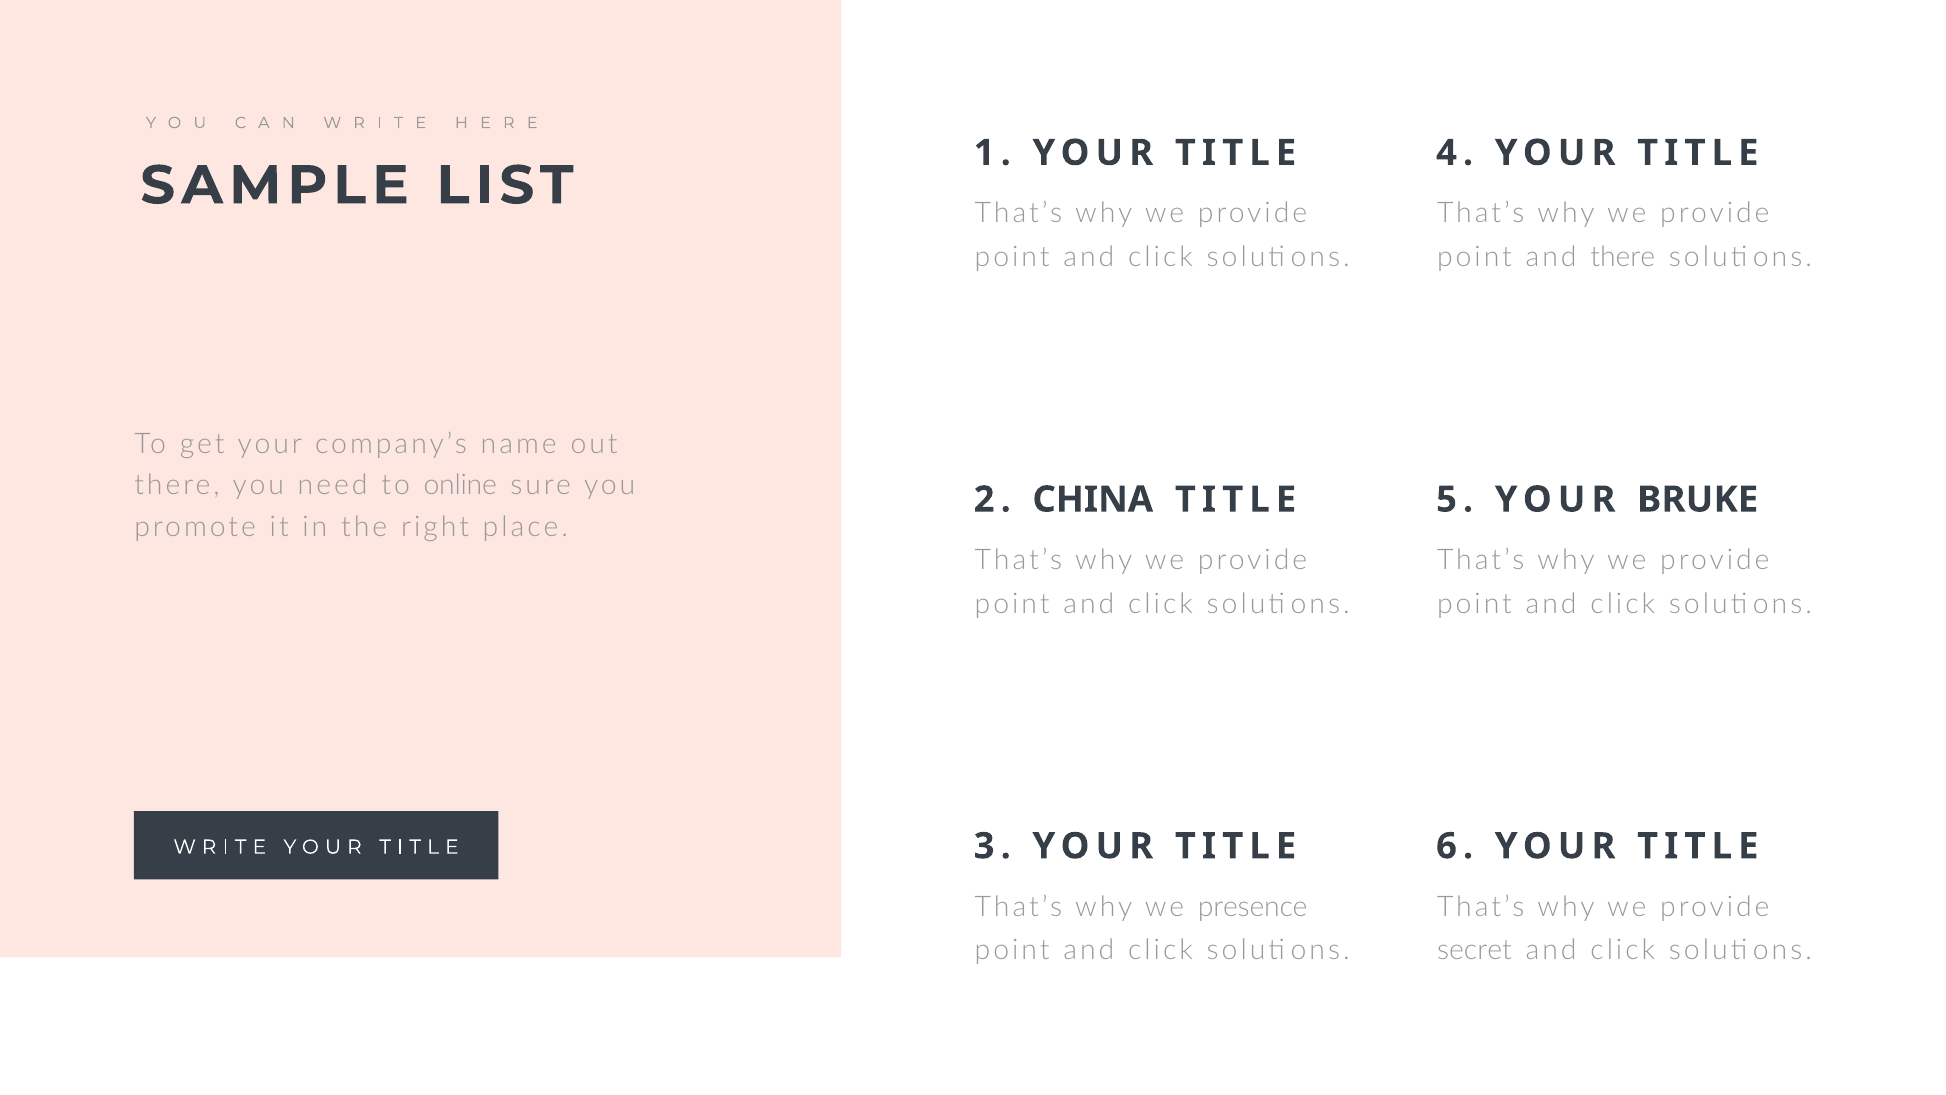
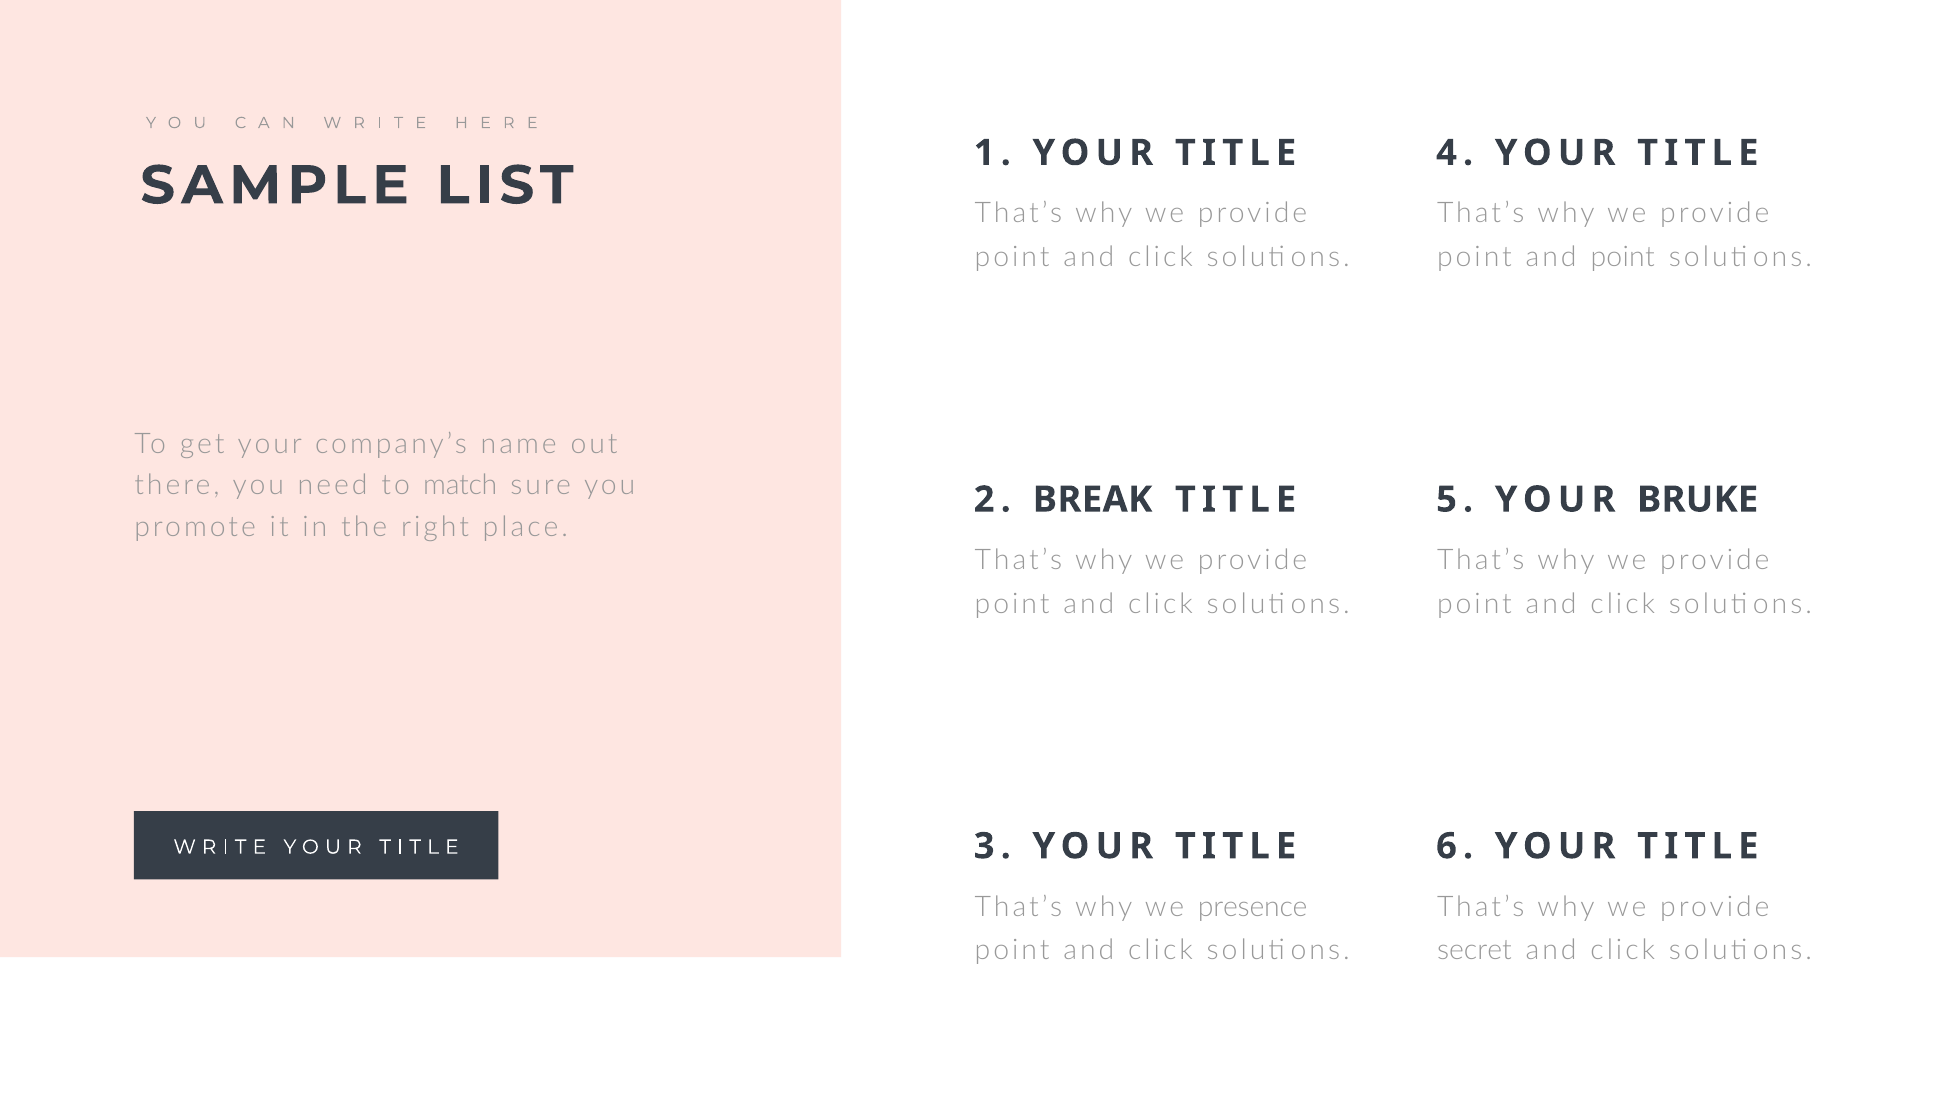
and there: there -> point
online: online -> match
CHINA: CHINA -> BREAK
